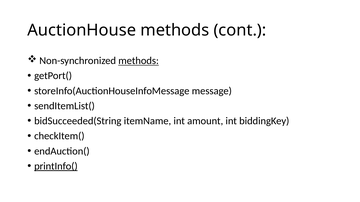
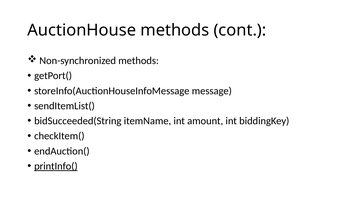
methods at (139, 61) underline: present -> none
